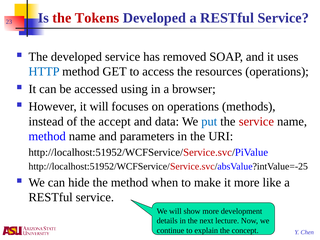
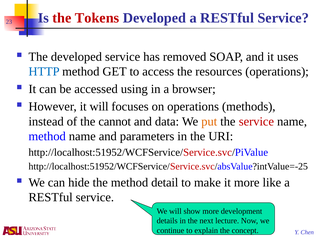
accept: accept -> cannot
put colour: blue -> orange
when: when -> detail
